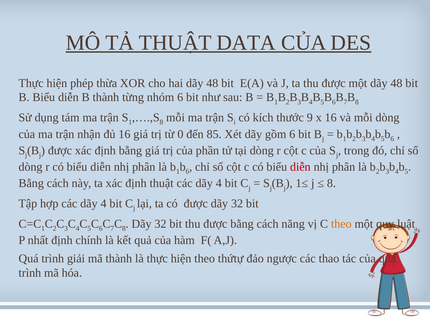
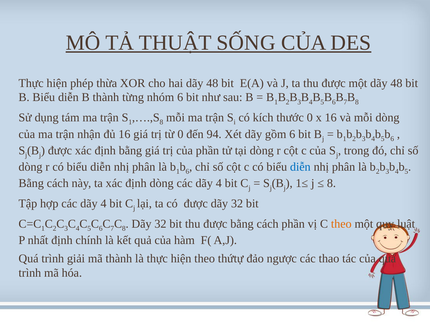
DATA: DATA -> SỐNG
thước 9: 9 -> 0
85: 85 -> 94
diễn at (300, 167) colour: red -> blue
định thuật: thuật -> dòng
cách năng: năng -> phần
